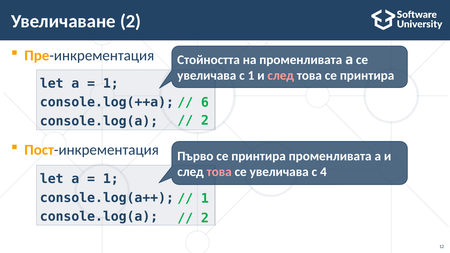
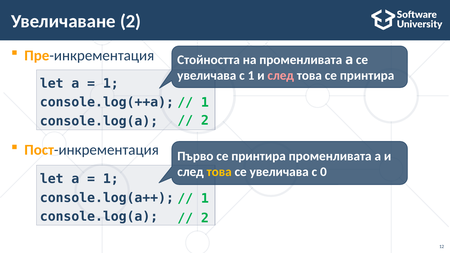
6 at (205, 103): 6 -> 1
това at (219, 172) colour: pink -> yellow
4: 4 -> 0
